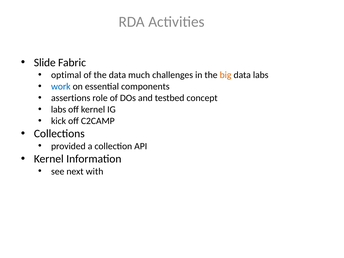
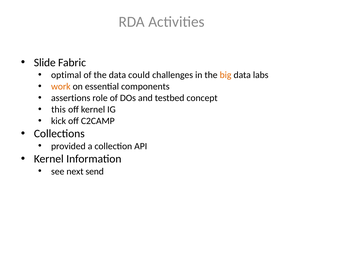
much: much -> could
work colour: blue -> orange
labs at (59, 109): labs -> this
with: with -> send
